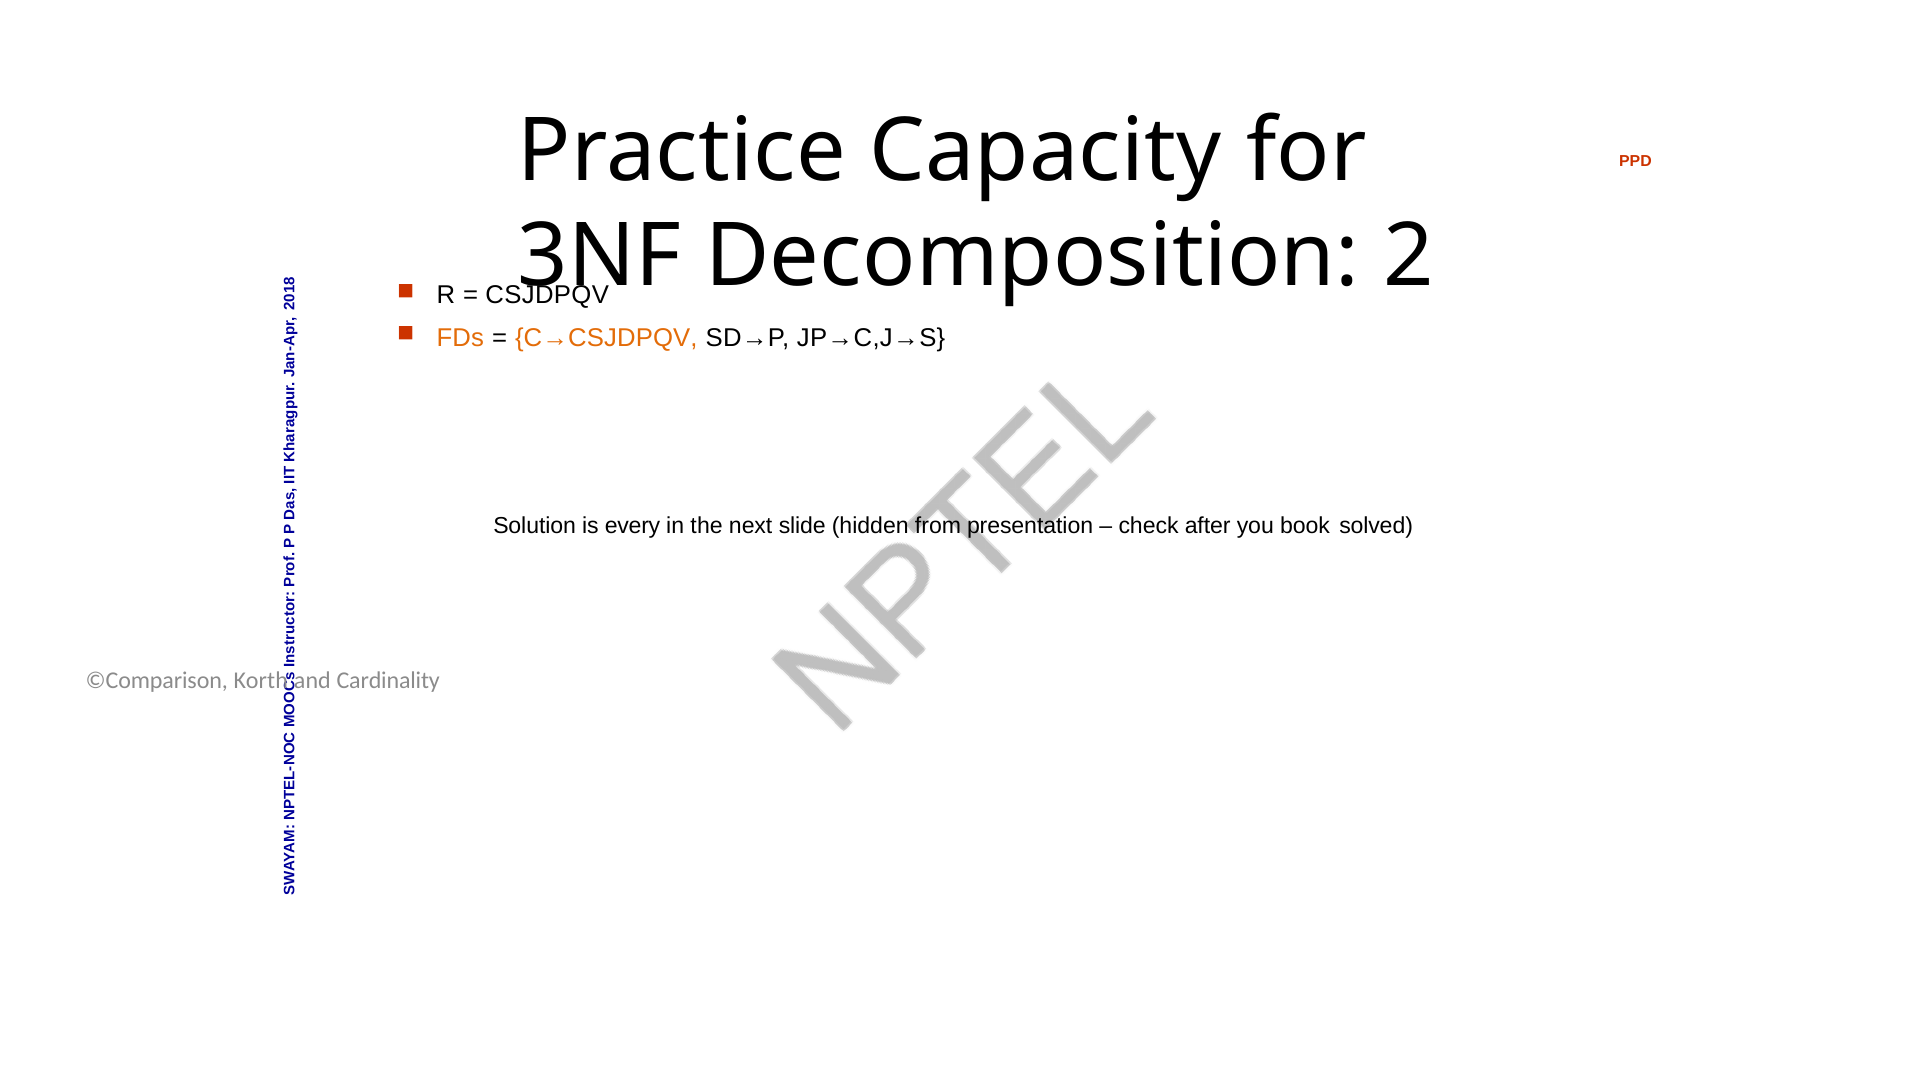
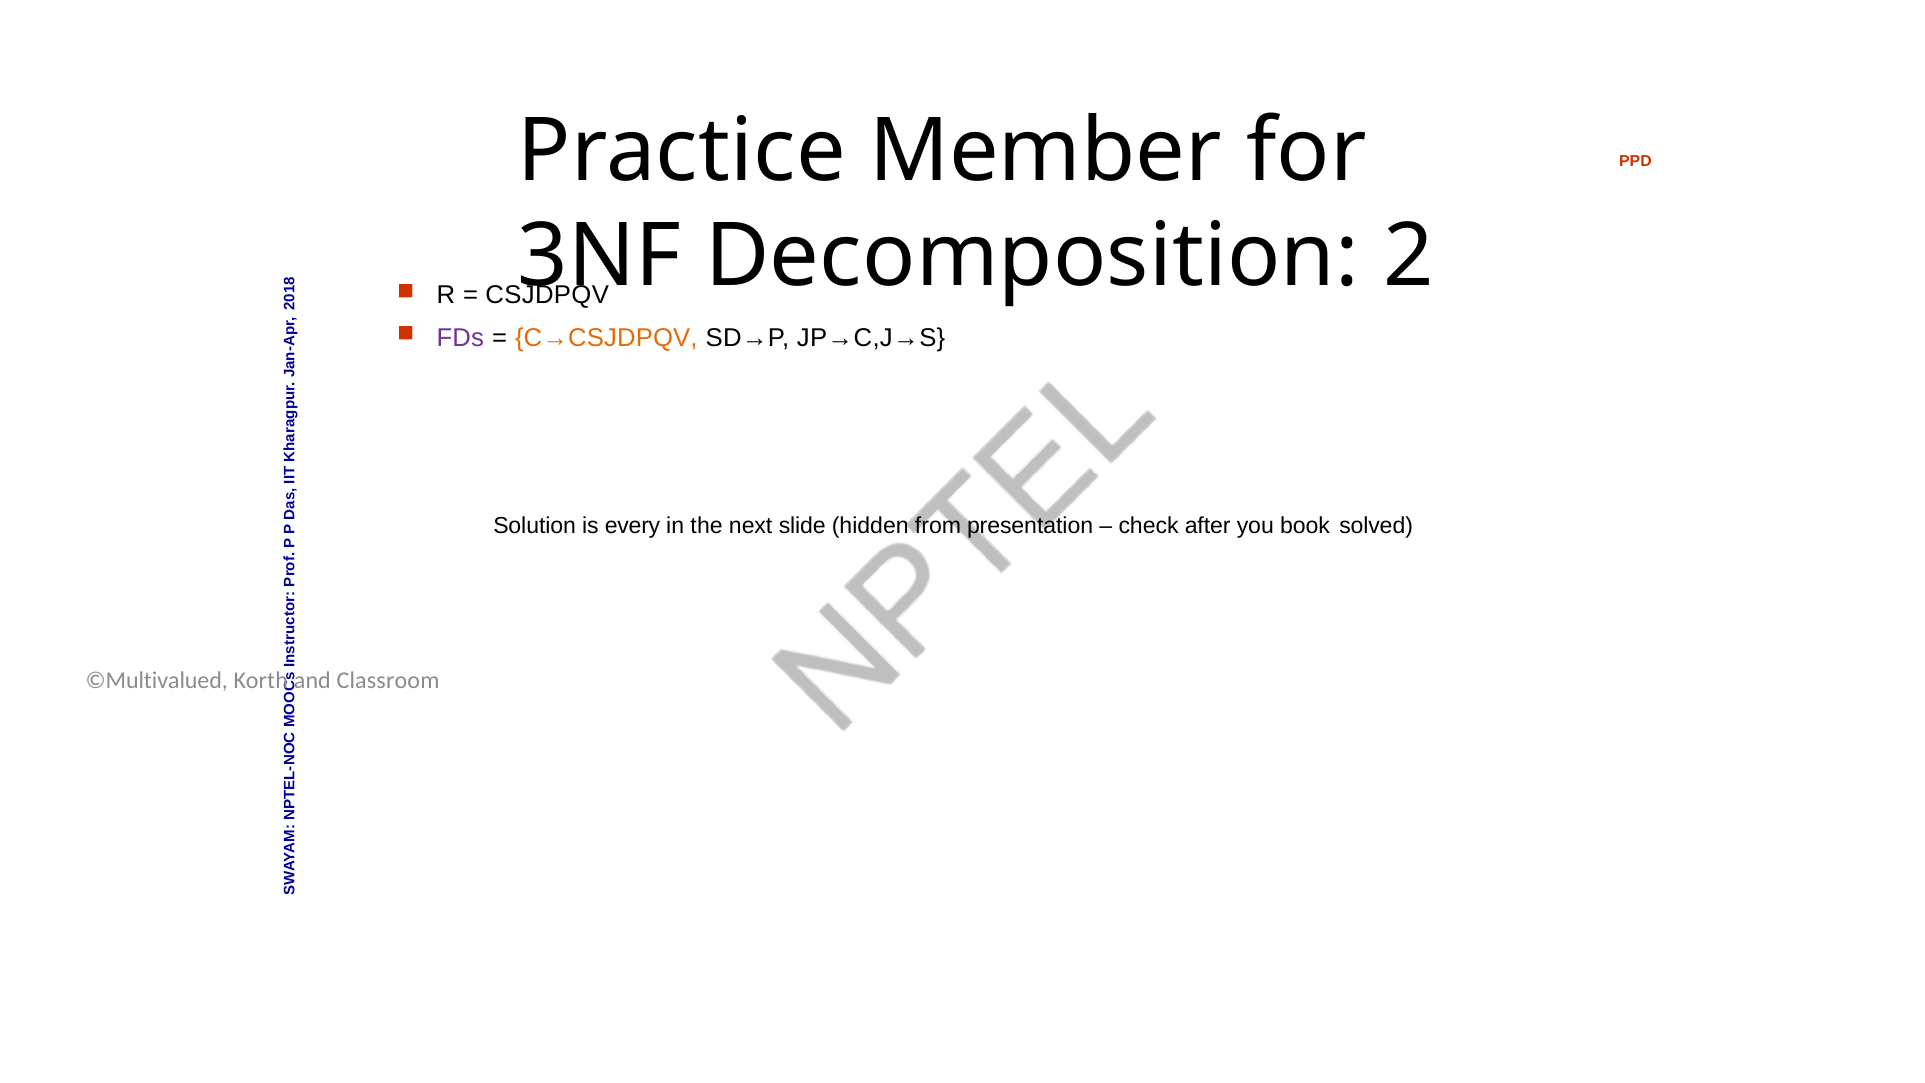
Capacity: Capacity -> Member
FDs colour: orange -> purple
©Comparison: ©Comparison -> ©Multivalued
Cardinality: Cardinality -> Classroom
